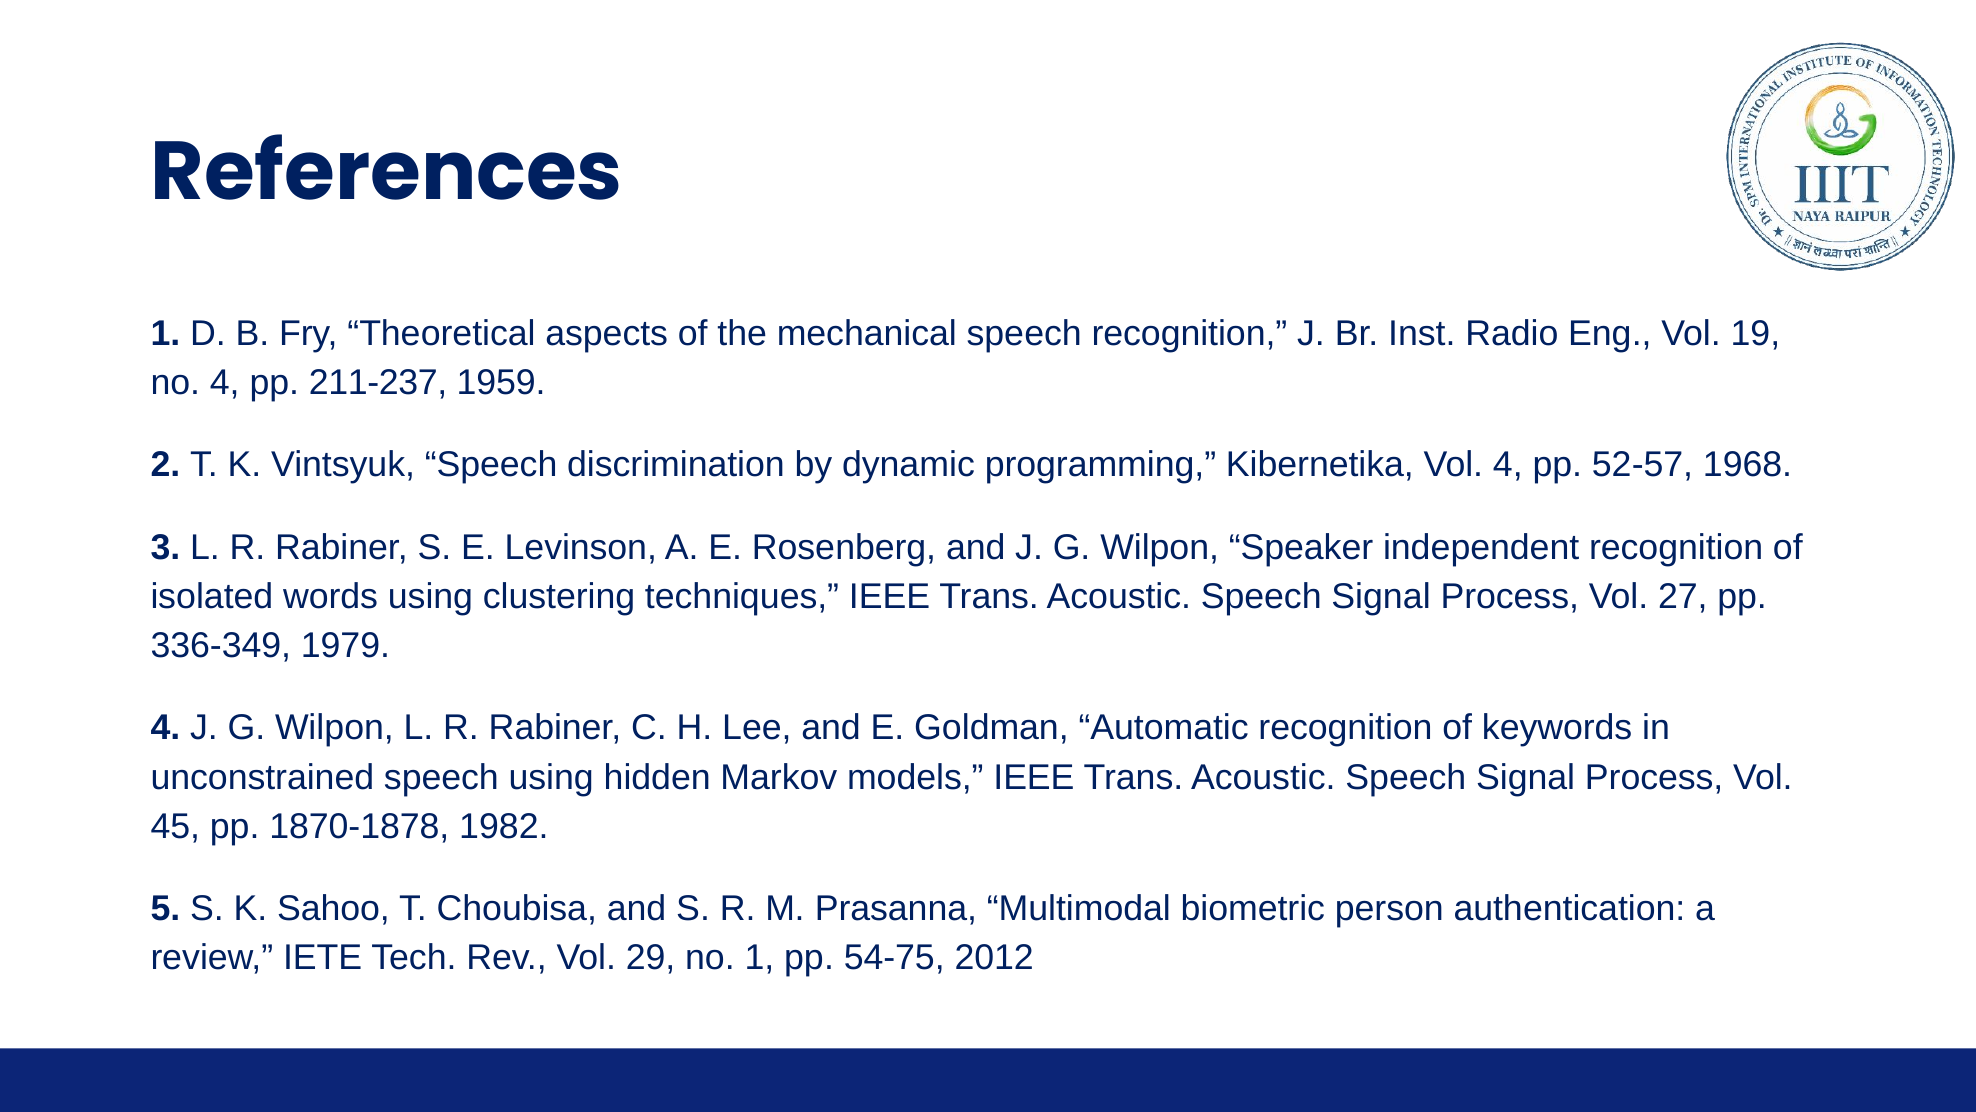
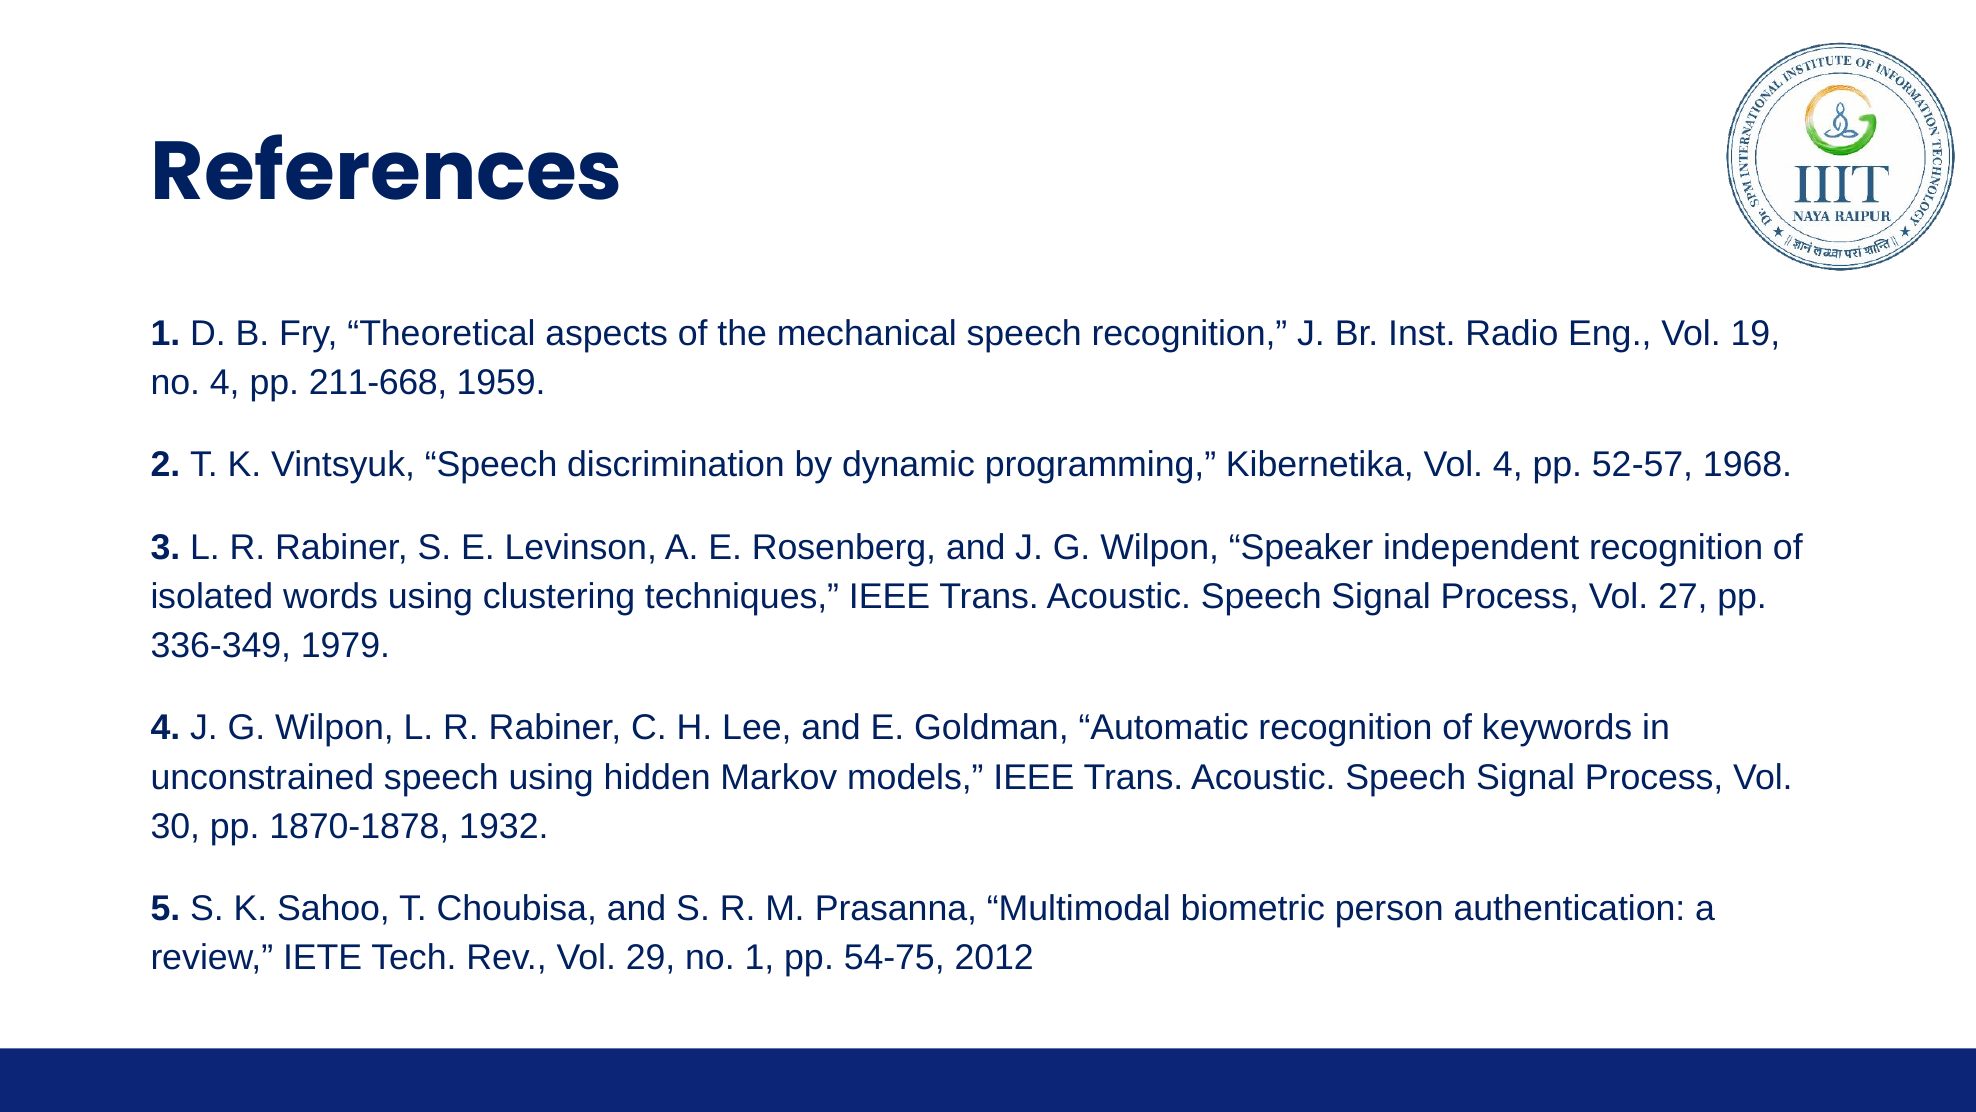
211-237: 211-237 -> 211-668
45: 45 -> 30
1982: 1982 -> 1932
